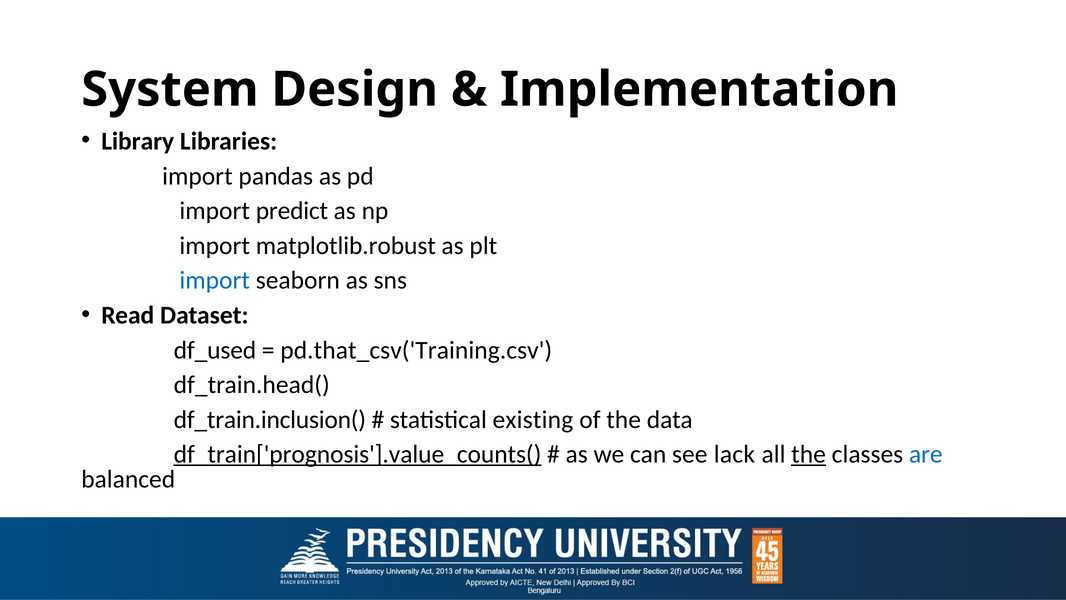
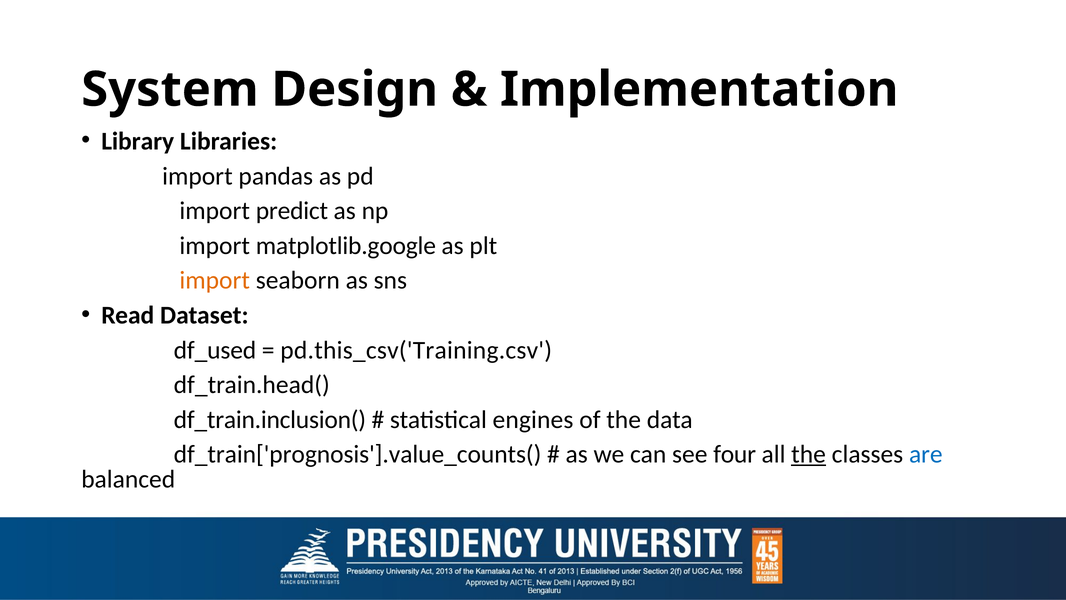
matplotlib.robust: matplotlib.robust -> matplotlib.google
import at (215, 280) colour: blue -> orange
pd.that_csv('Training.csv: pd.that_csv('Training.csv -> pd.this_csv('Training.csv
existing: existing -> engines
df_train['prognosis'].value_counts( underline: present -> none
lack: lack -> four
